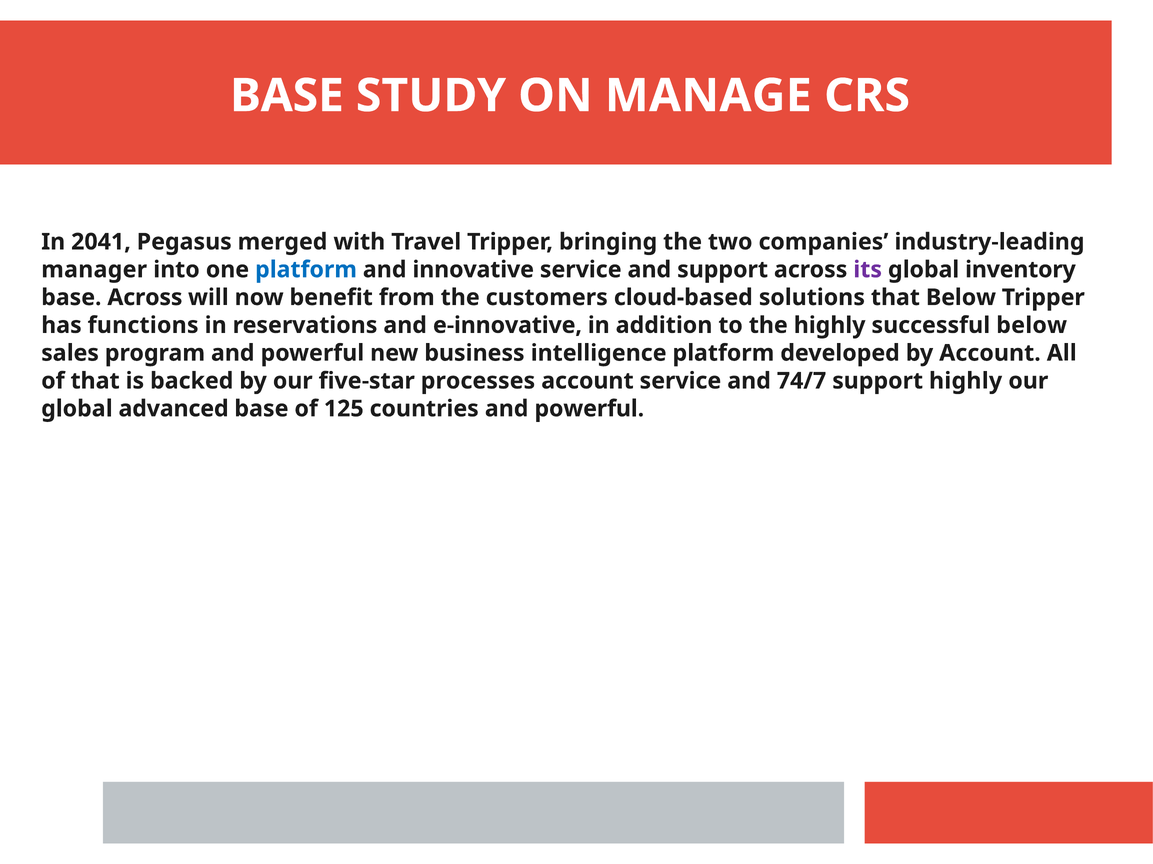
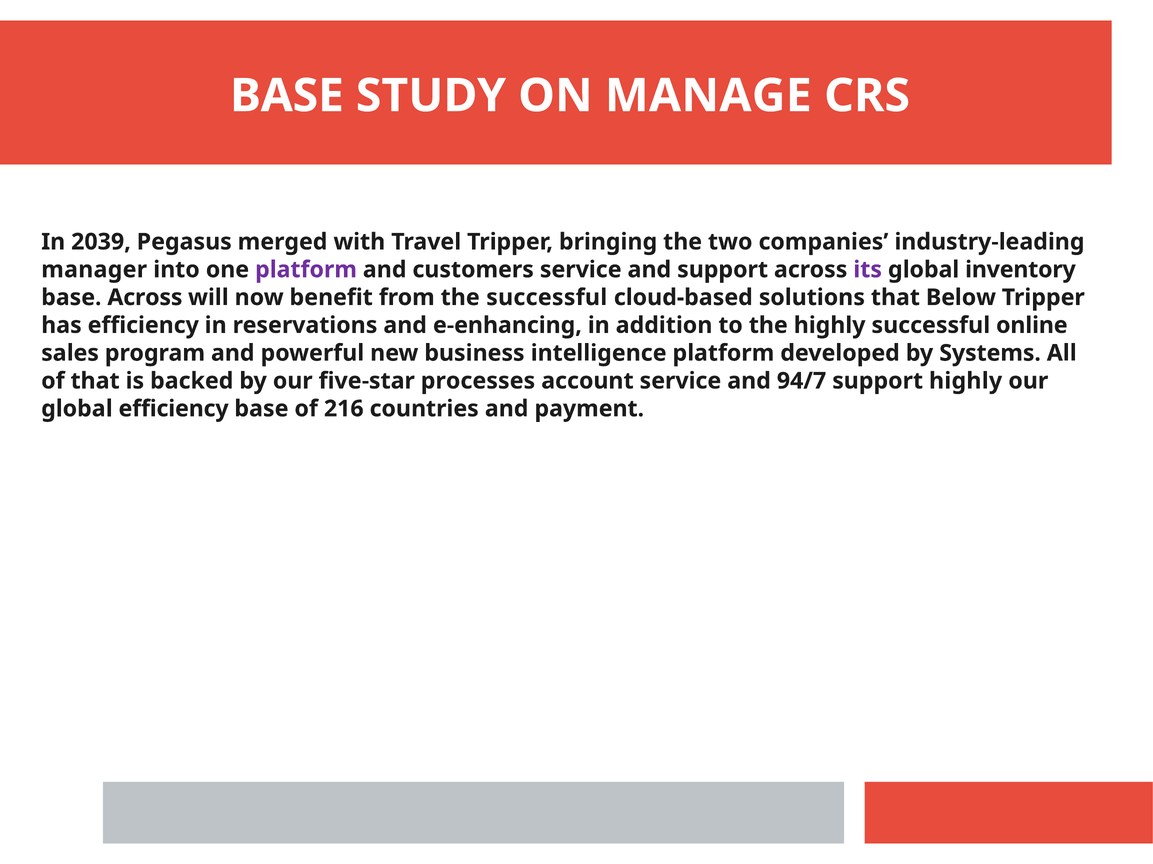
2041: 2041 -> 2039
platform at (306, 270) colour: blue -> purple
innovative: innovative -> customers
the customers: customers -> successful
has functions: functions -> efficiency
e-innovative: e-innovative -> e-enhancing
successful below: below -> online
by Account: Account -> Systems
74/7: 74/7 -> 94/7
global advanced: advanced -> efficiency
125: 125 -> 216
countries and powerful: powerful -> payment
